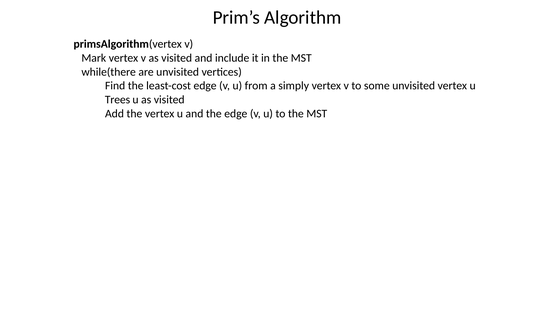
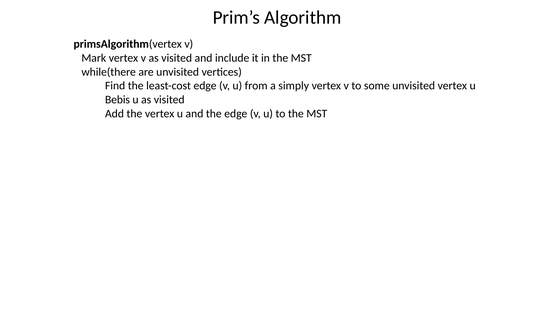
Trees: Trees -> Bebis
